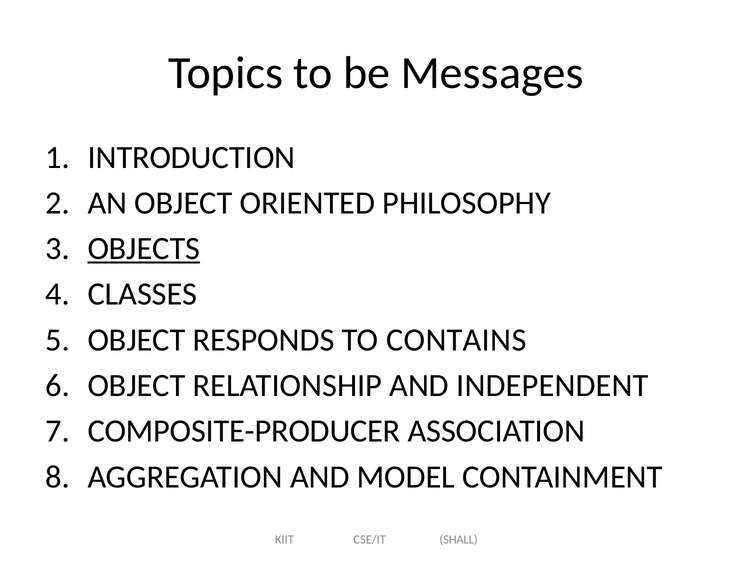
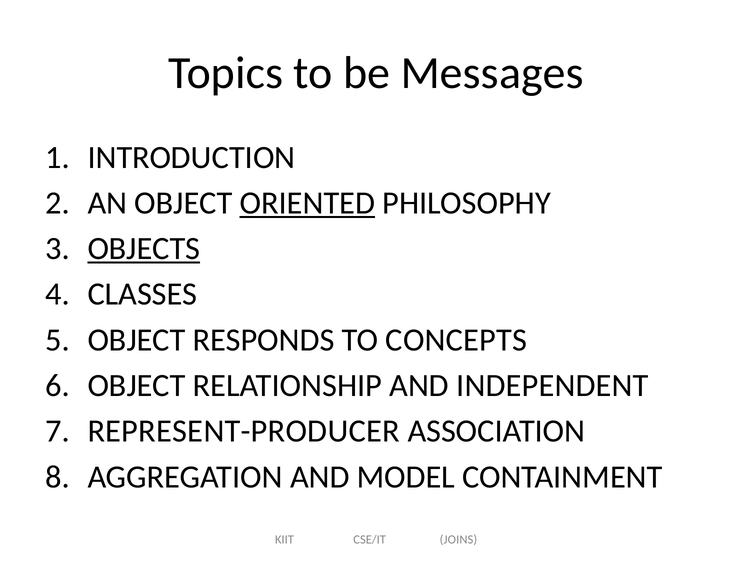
ORIENTED underline: none -> present
CONTAINS: CONTAINS -> CONCEPTS
COMPOSITE-PRODUCER: COMPOSITE-PRODUCER -> REPRESENT-PRODUCER
SHALL: SHALL -> JOINS
